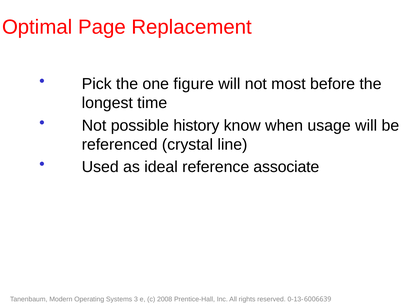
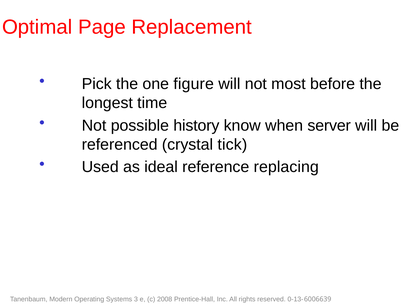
usage: usage -> server
line: line -> tick
associate: associate -> replacing
